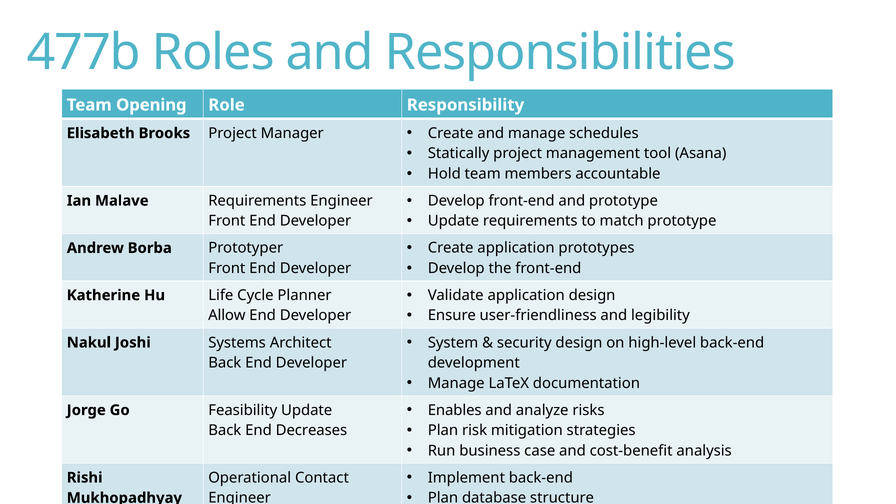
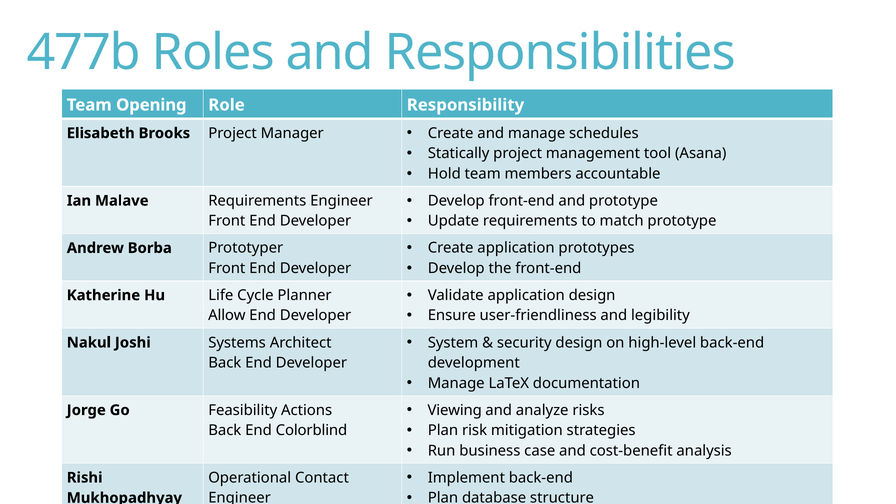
Enables: Enables -> Viewing
Feasibility Update: Update -> Actions
Decreases: Decreases -> Colorblind
